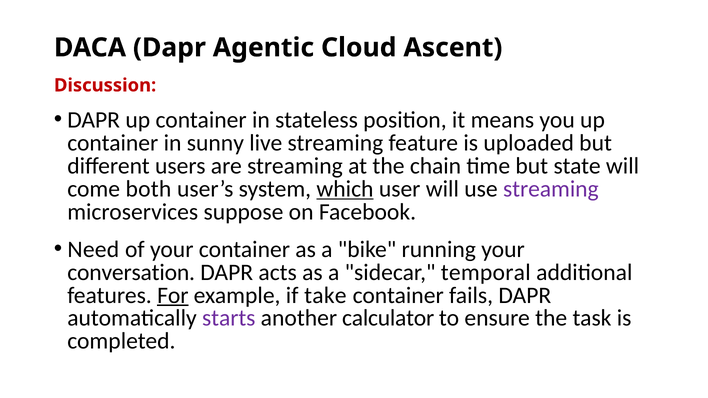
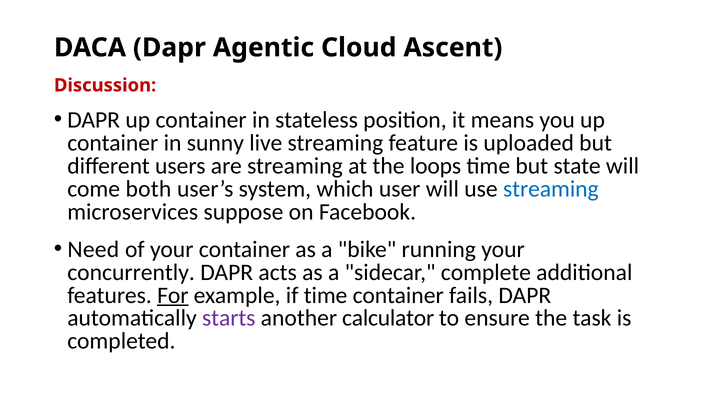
chain: chain -> loops
which underline: present -> none
streaming at (551, 189) colour: purple -> blue
conversation: conversation -> concurrently
temporal: temporal -> complete
if take: take -> time
